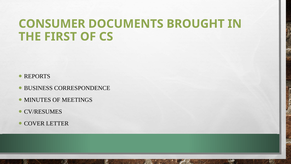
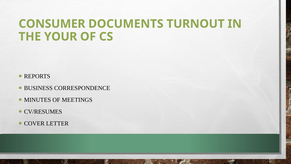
BROUGHT: BROUGHT -> TURNOUT
FIRST: FIRST -> YOUR
